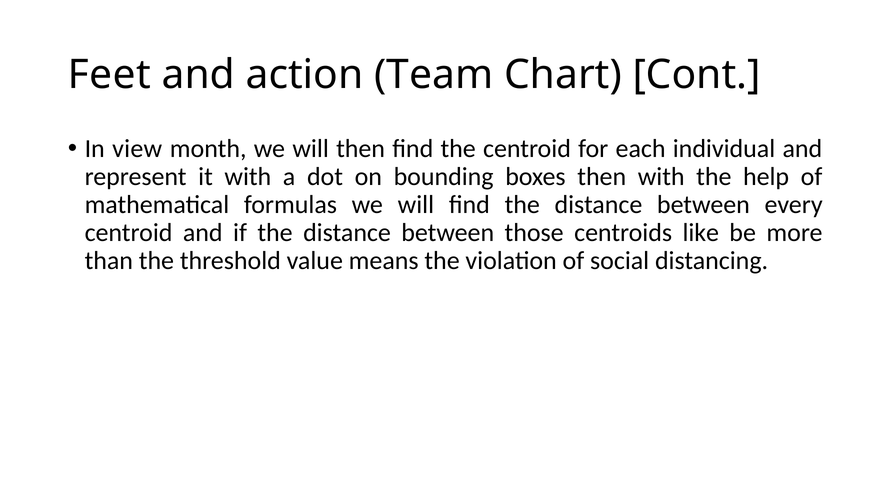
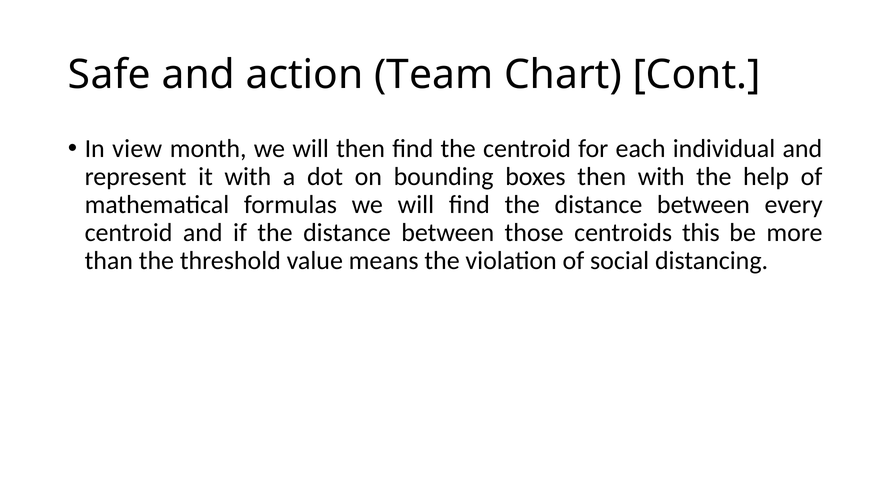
Feet: Feet -> Safe
like: like -> this
